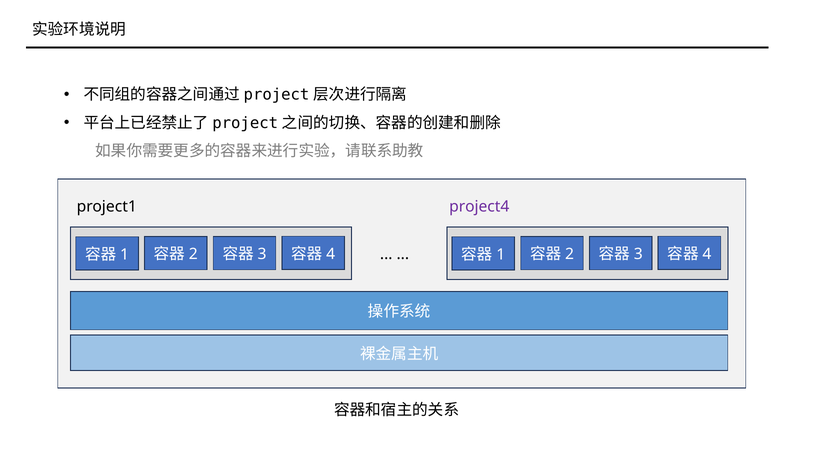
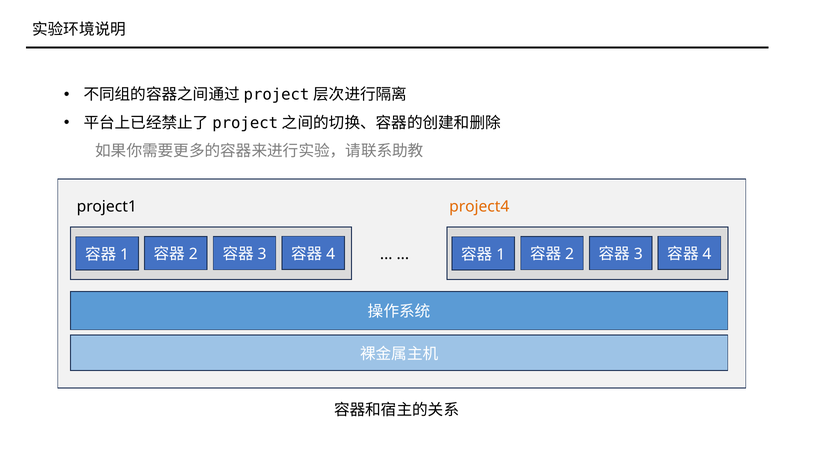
project4 colour: purple -> orange
